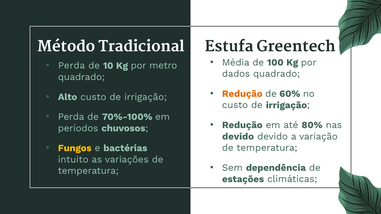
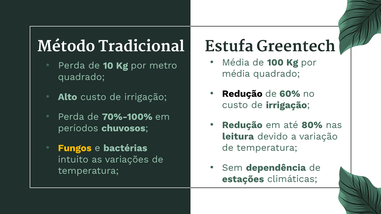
dados at (236, 74): dados -> média
Redução at (242, 94) colour: orange -> black
devido at (238, 137): devido -> leitura
